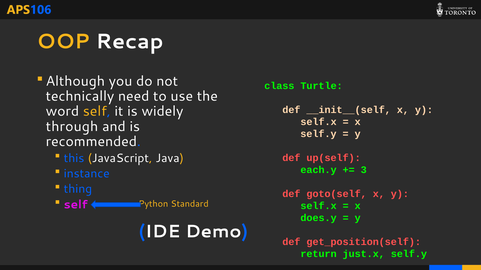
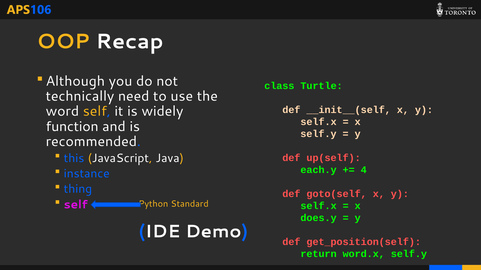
through: through -> function
3: 3 -> 4
just.x: just.x -> word.x
